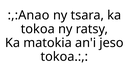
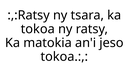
:,:Anao: :,:Anao -> :,:Ratsy
